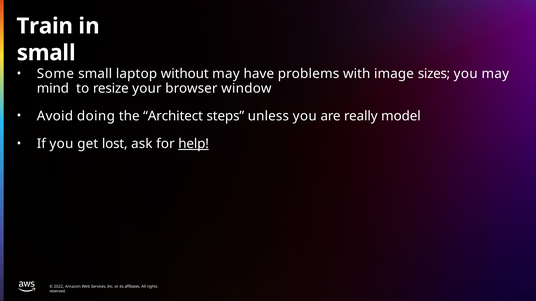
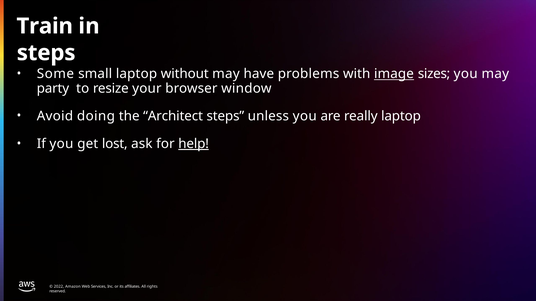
small at (46, 53): small -> steps
image underline: none -> present
mind: mind -> party
really model: model -> laptop
